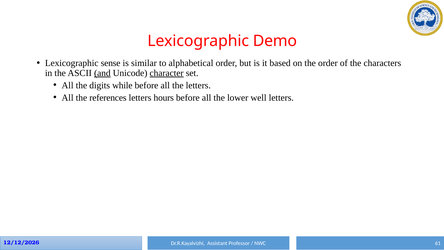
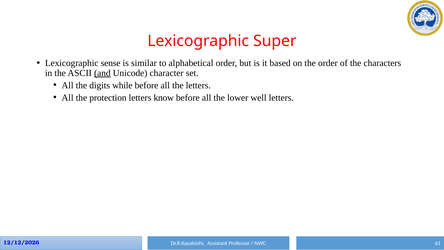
Demo: Demo -> Super
character underline: present -> none
references: references -> protection
hours: hours -> know
